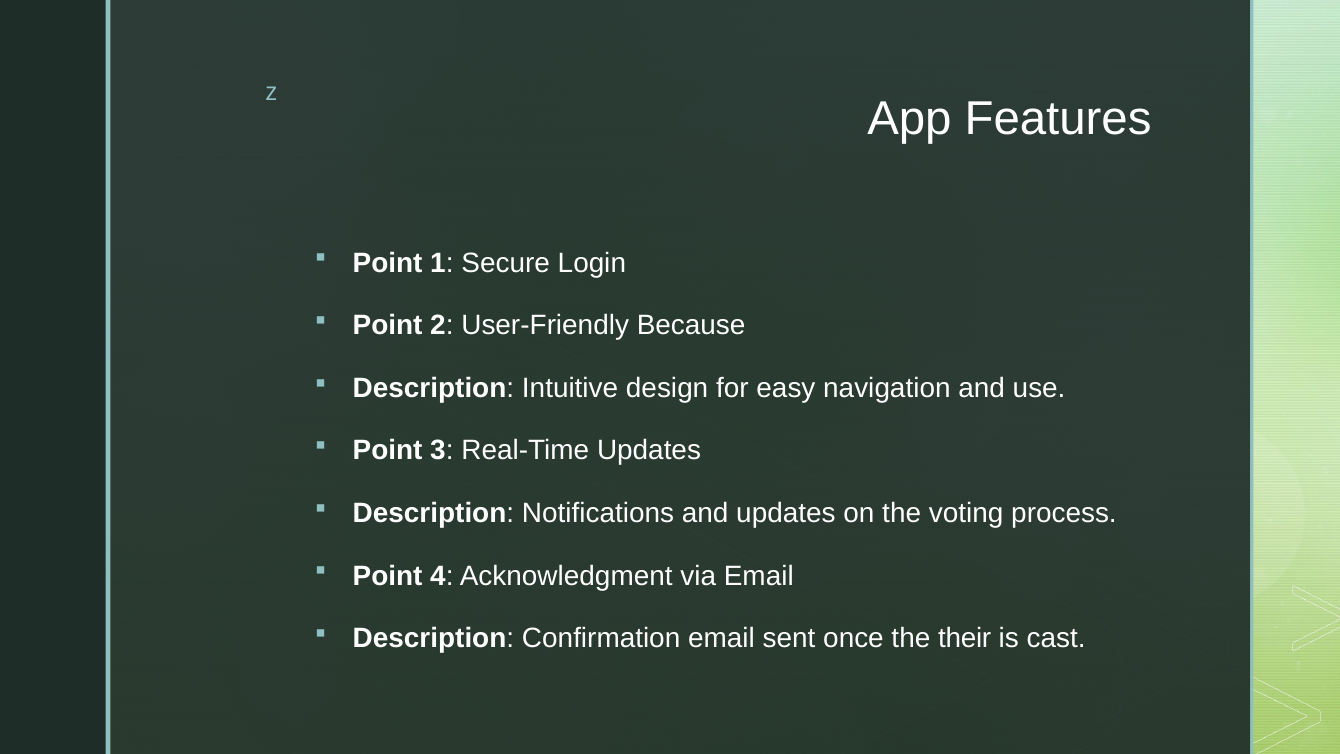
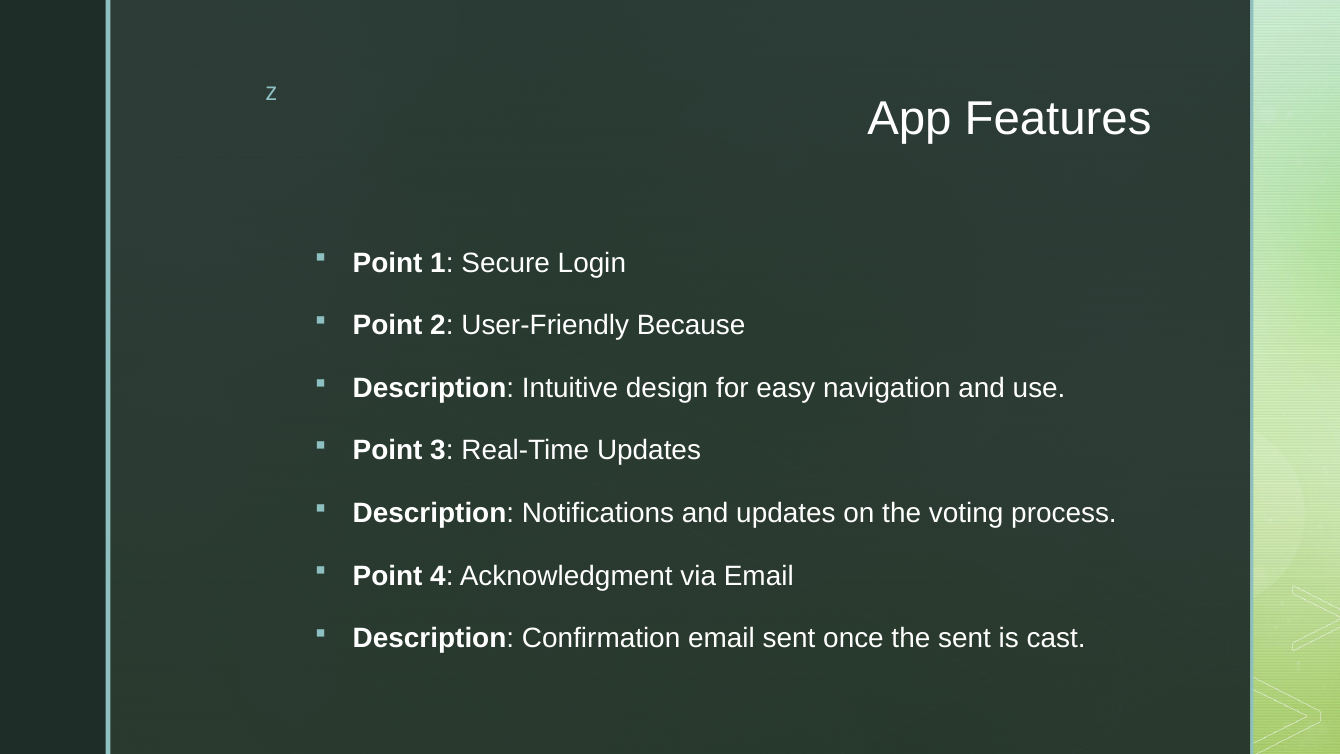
the their: their -> sent
